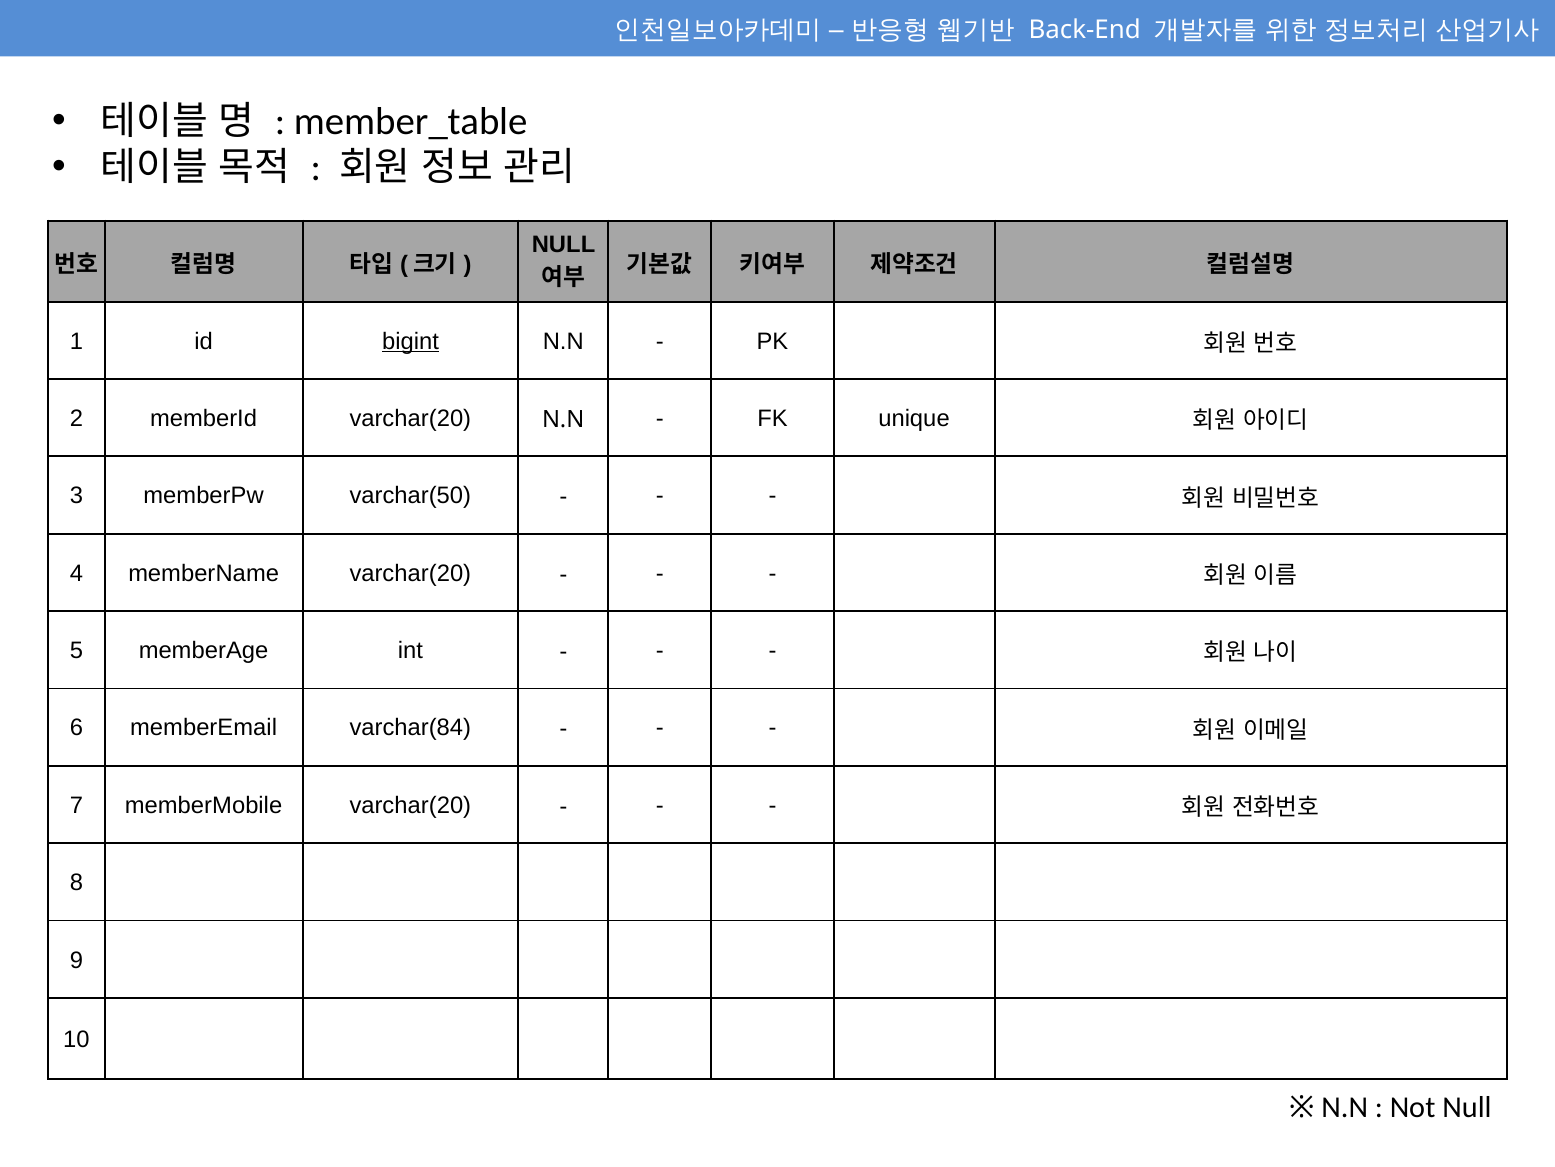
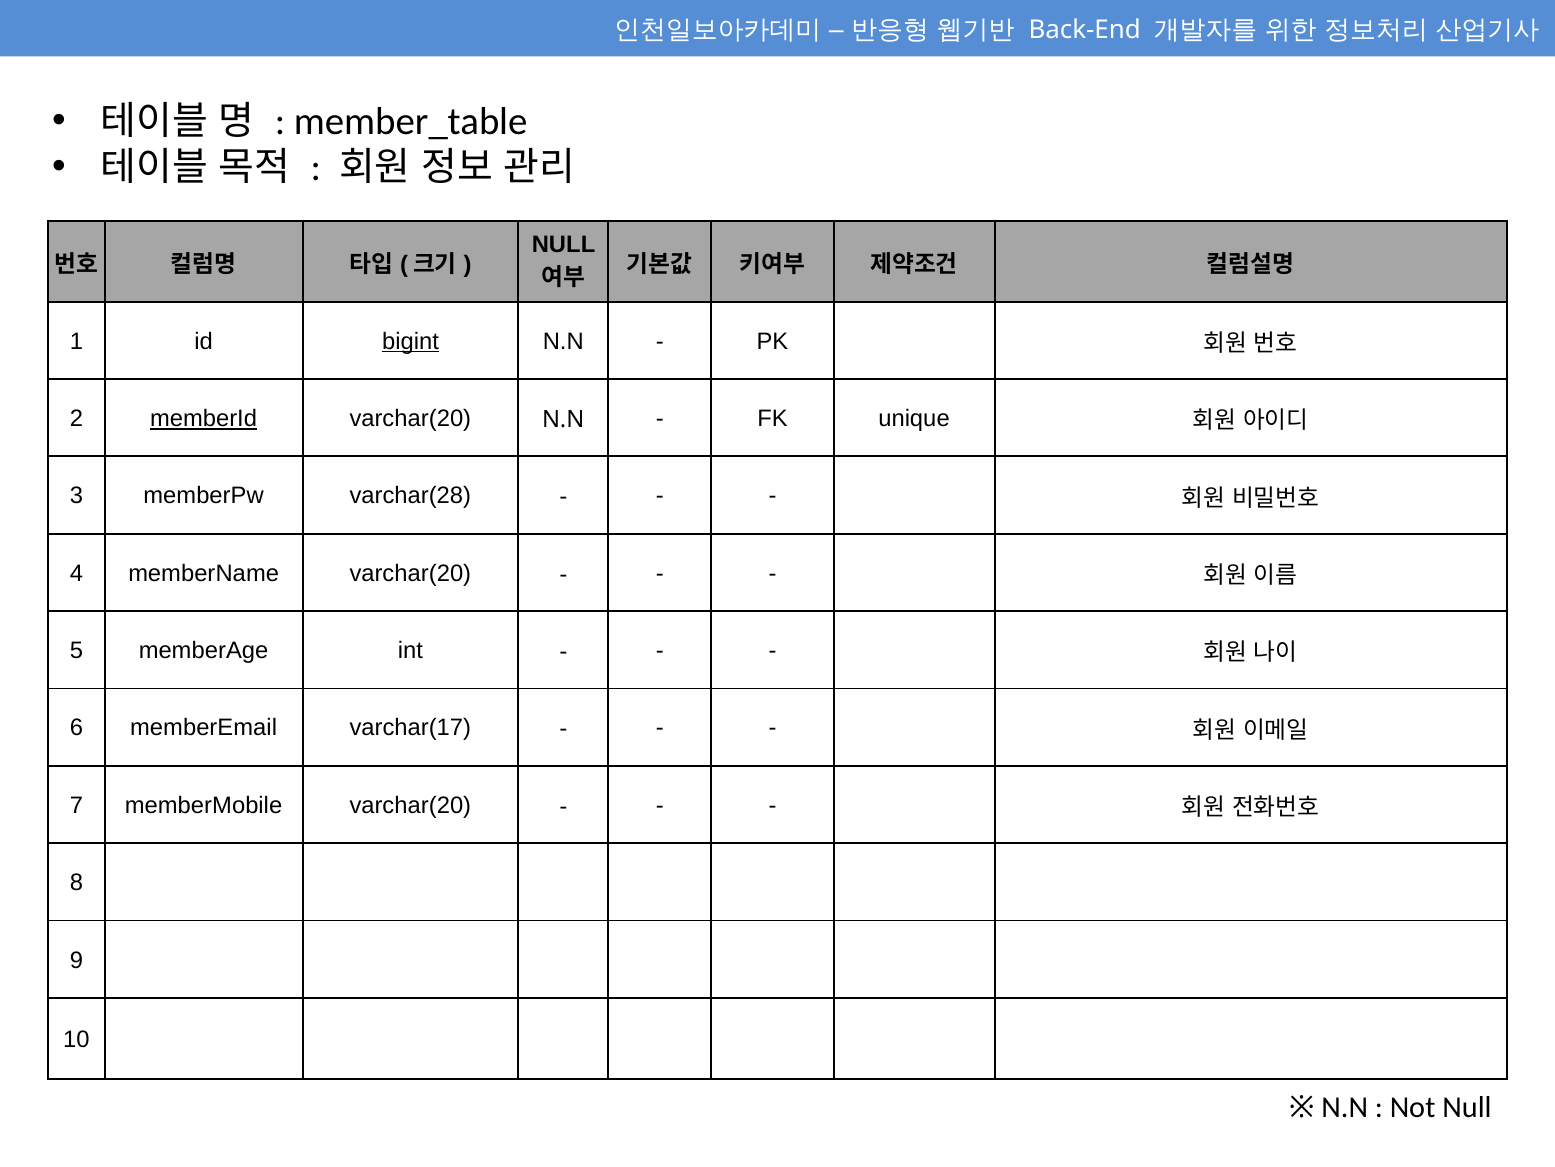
memberId underline: none -> present
varchar(50: varchar(50 -> varchar(28
varchar(84: varchar(84 -> varchar(17
